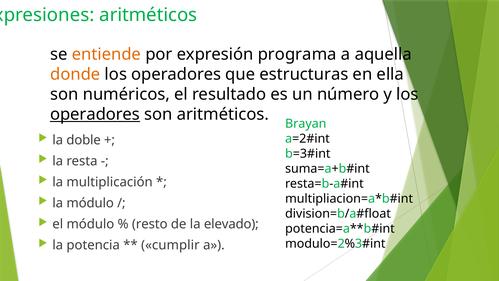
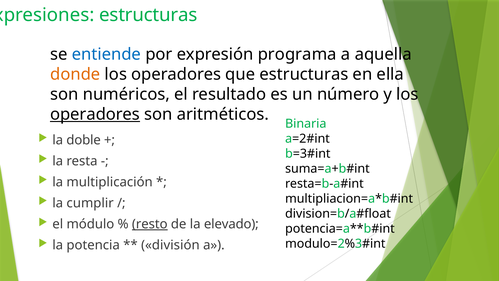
aritméticos at (148, 15): aritméticos -> estructuras
entiende colour: orange -> blue
Brayan: Brayan -> Binaria
la módulo: módulo -> cumplir
resto underline: none -> present
cumplir: cumplir -> división
